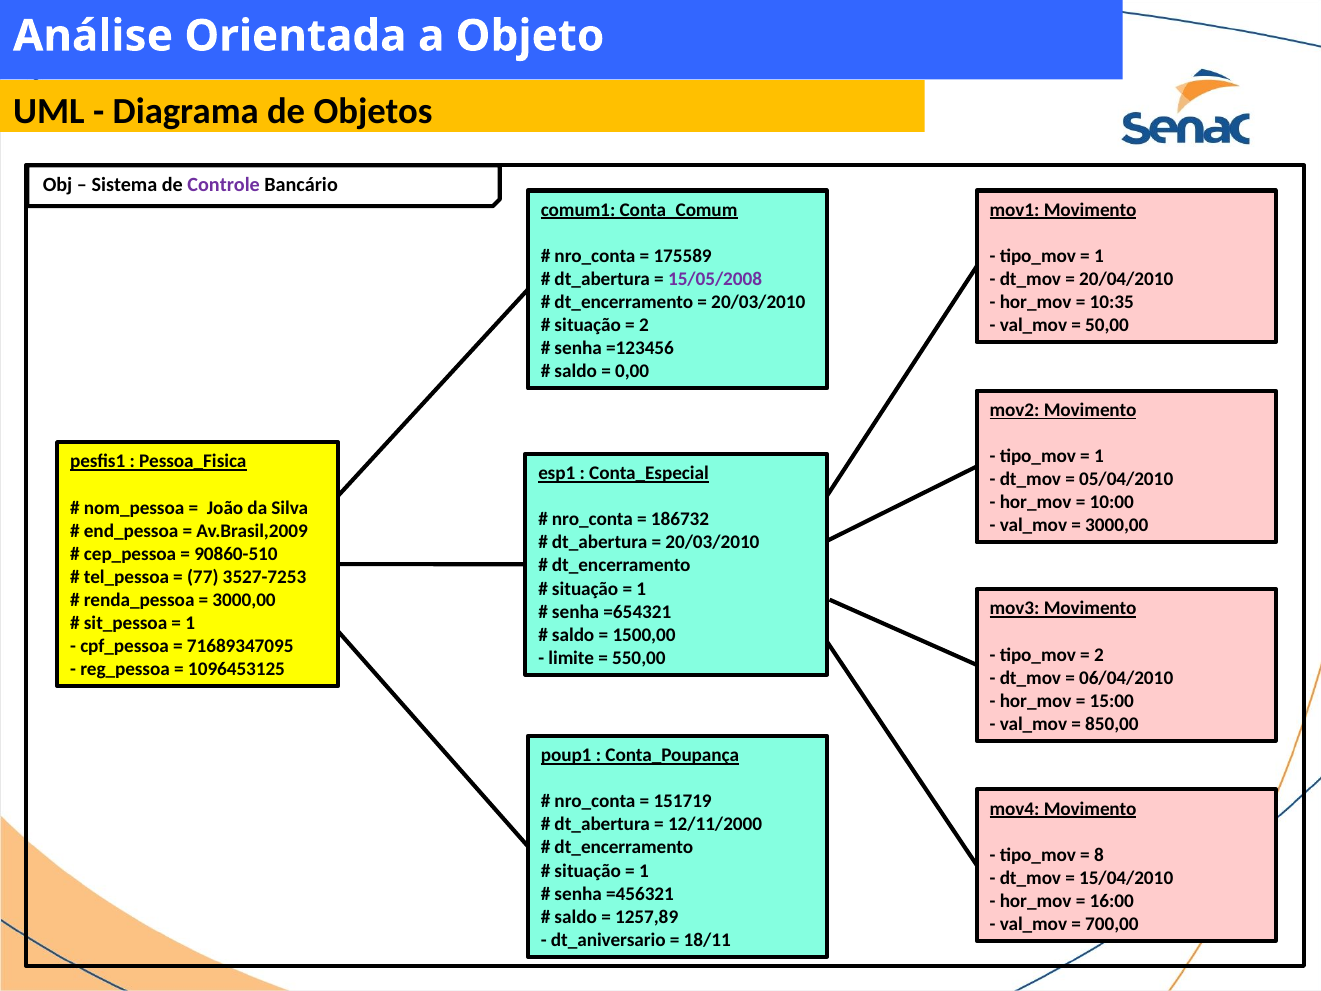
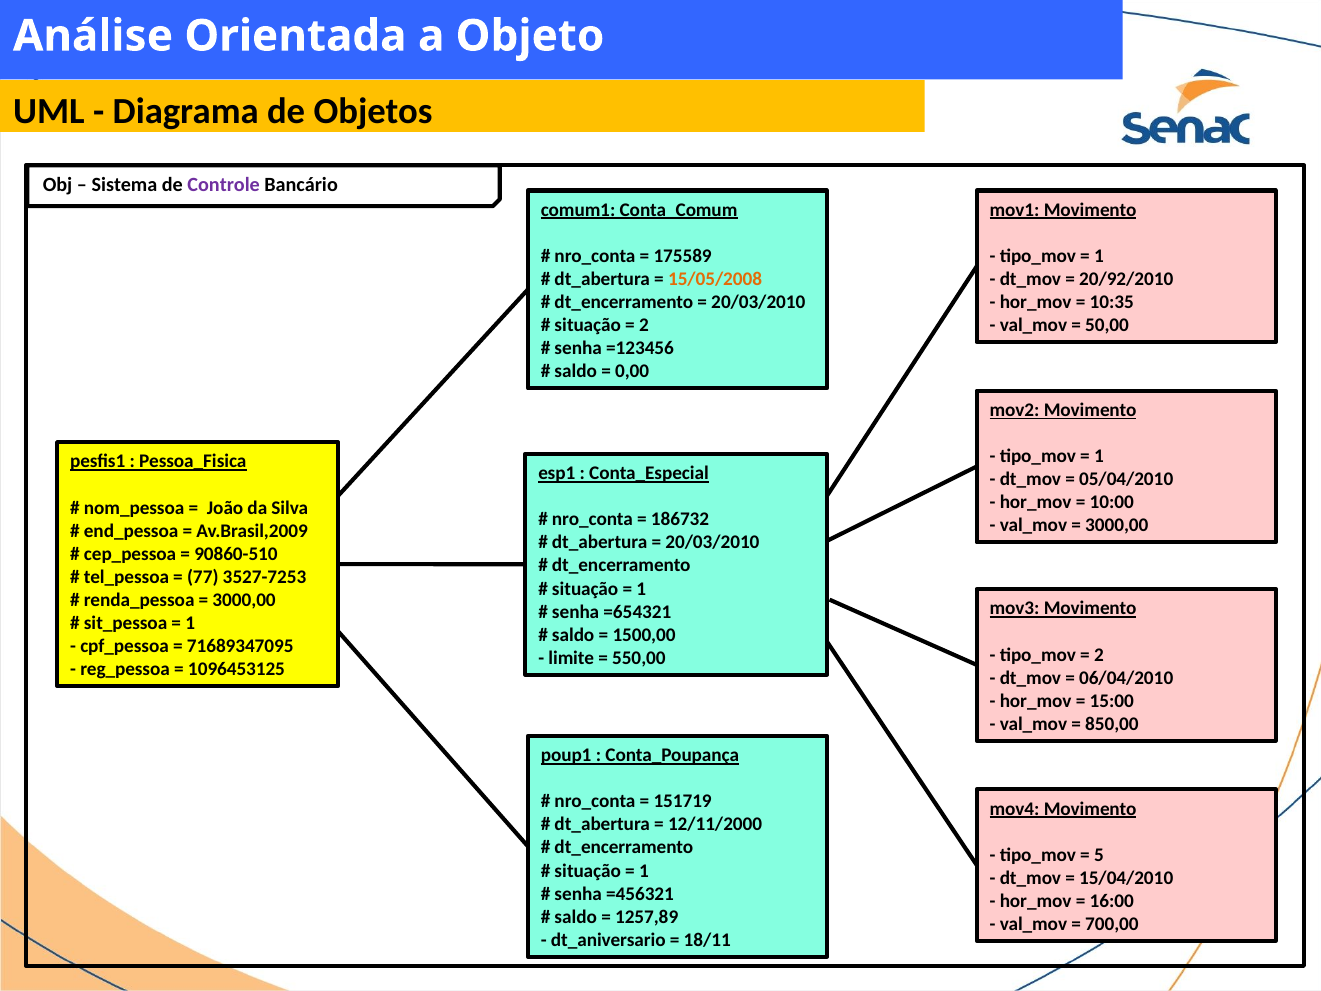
15/05/2008 colour: purple -> orange
20/04/2010: 20/04/2010 -> 20/92/2010
8: 8 -> 5
